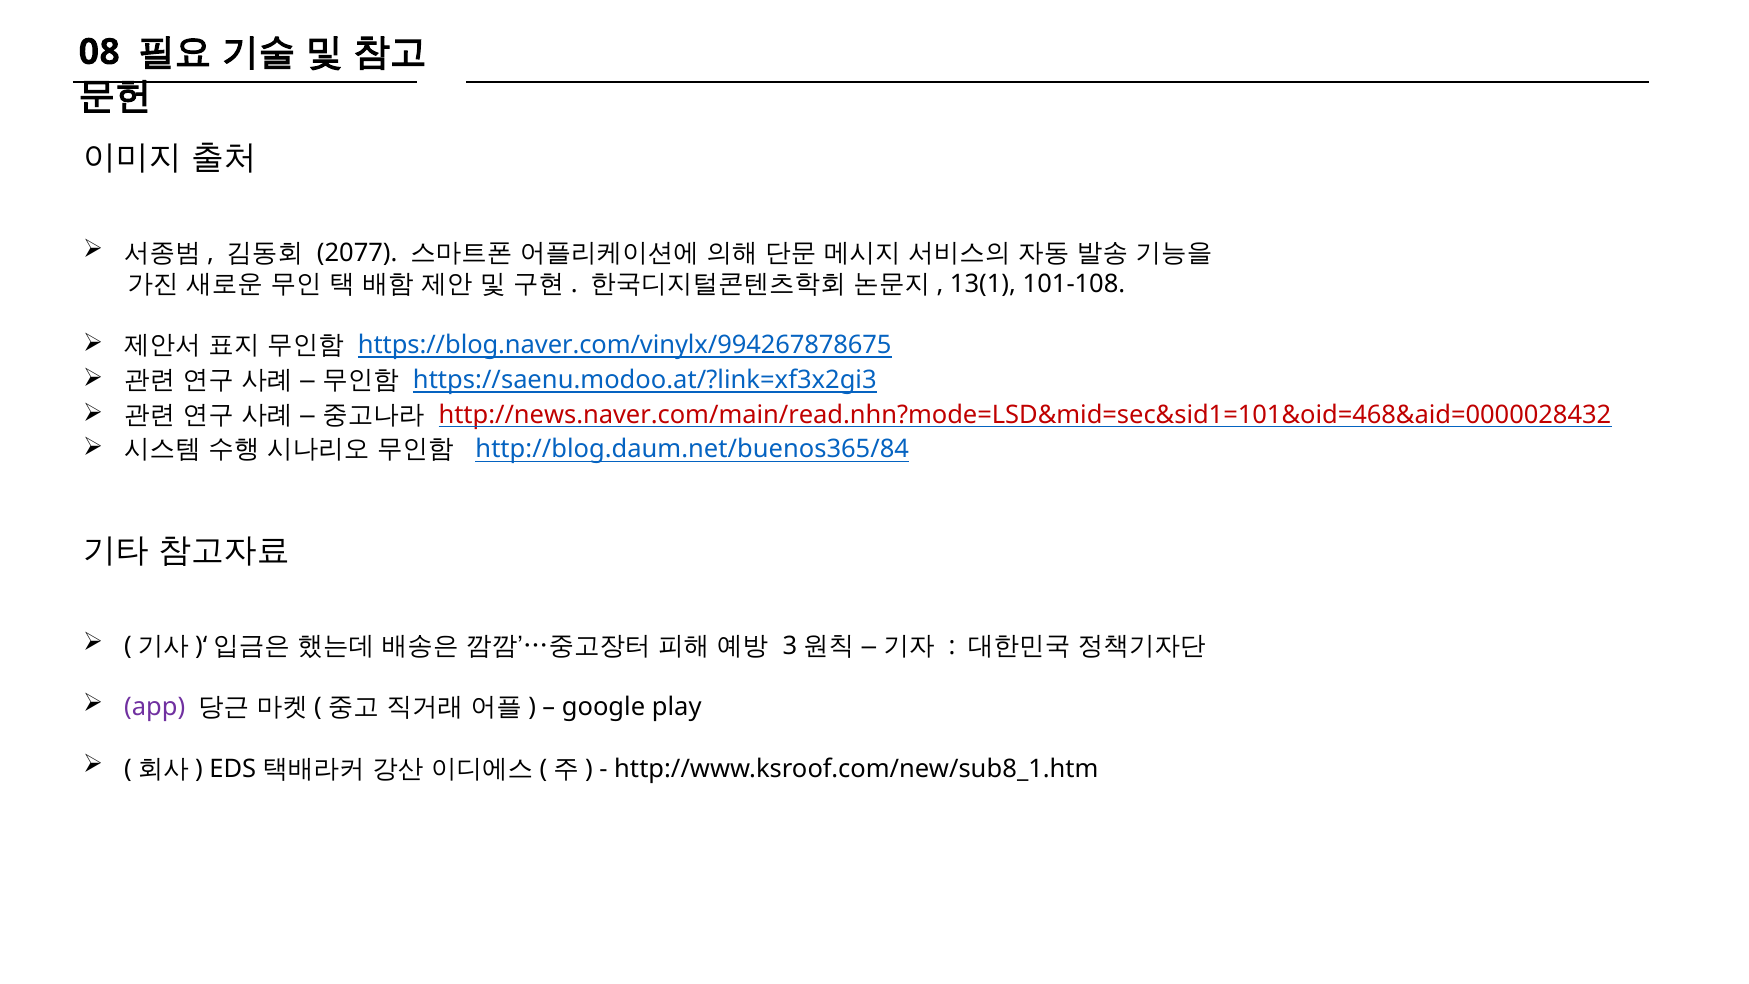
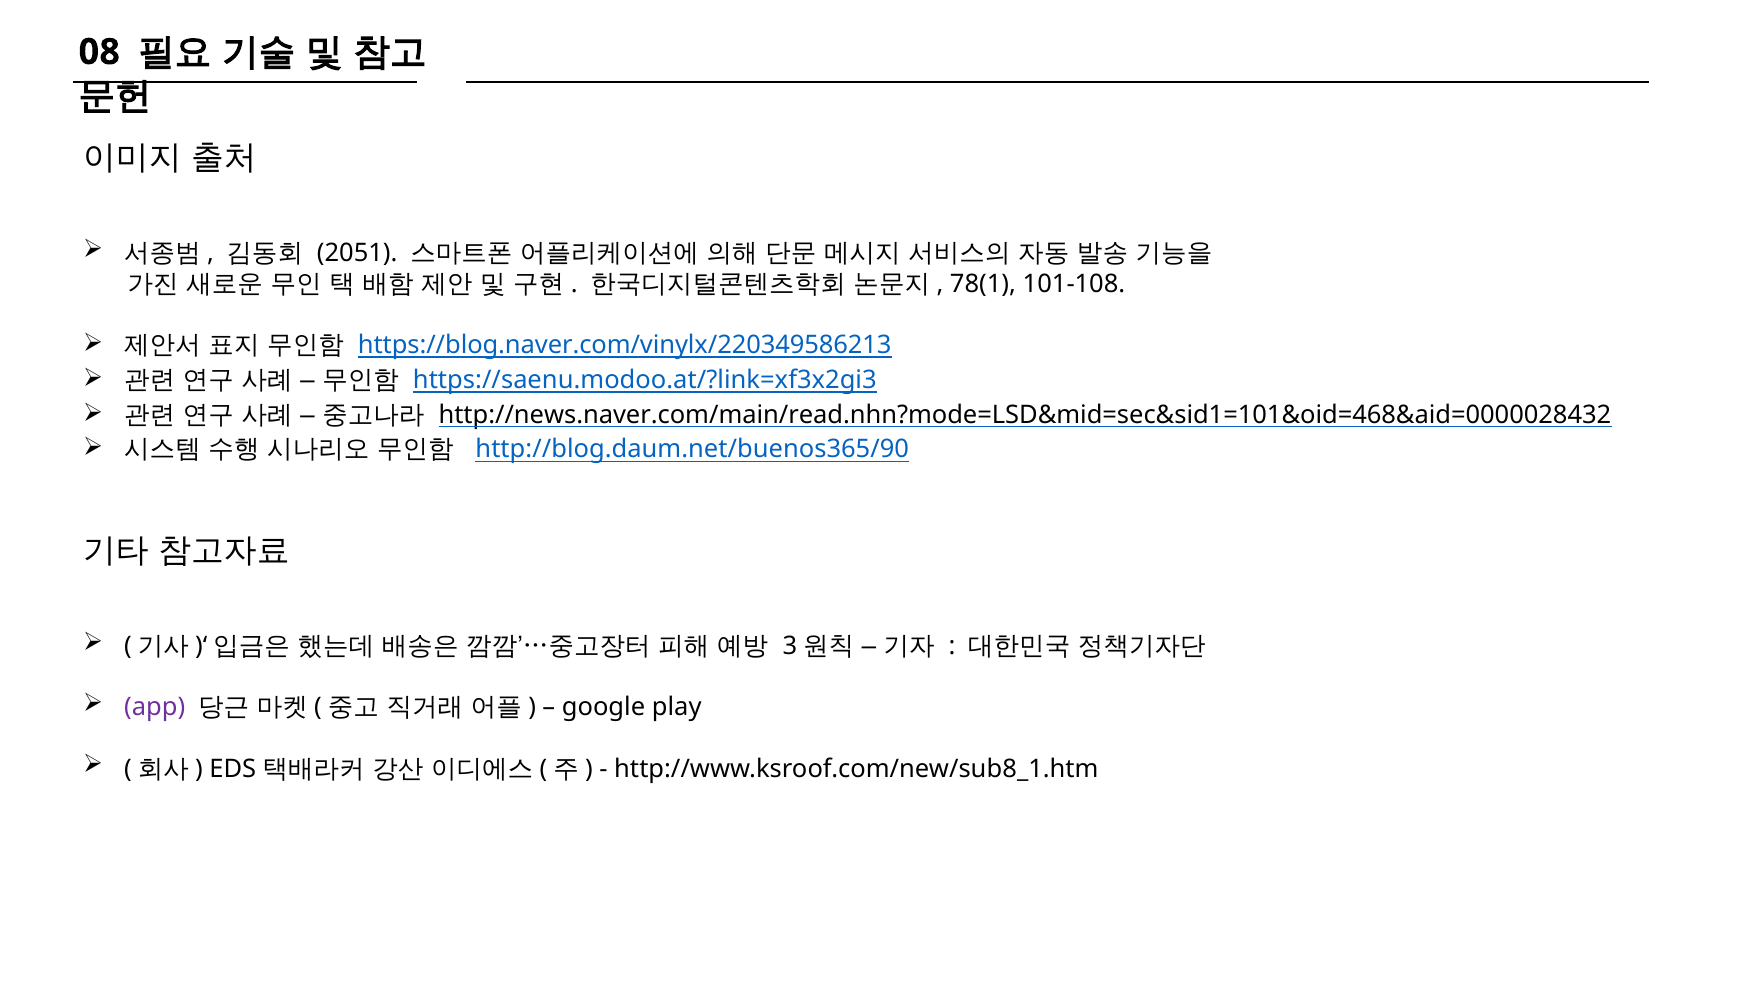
2077: 2077 -> 2051
13(1: 13(1 -> 78(1
https://blog.naver.com/vinylx/994267878675: https://blog.naver.com/vinylx/994267878675 -> https://blog.naver.com/vinylx/220349586213
http://news.naver.com/main/read.nhn?mode=LSD&mid=sec&sid1=101&oid=468&aid=0000028432 colour: red -> black
http://blog.daum.net/buenos365/84: http://blog.daum.net/buenos365/84 -> http://blog.daum.net/buenos365/90
